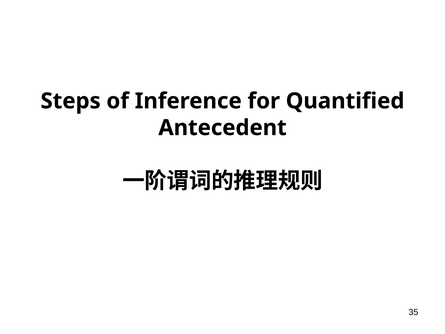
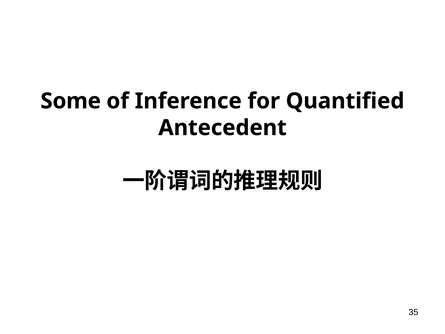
Steps: Steps -> Some
